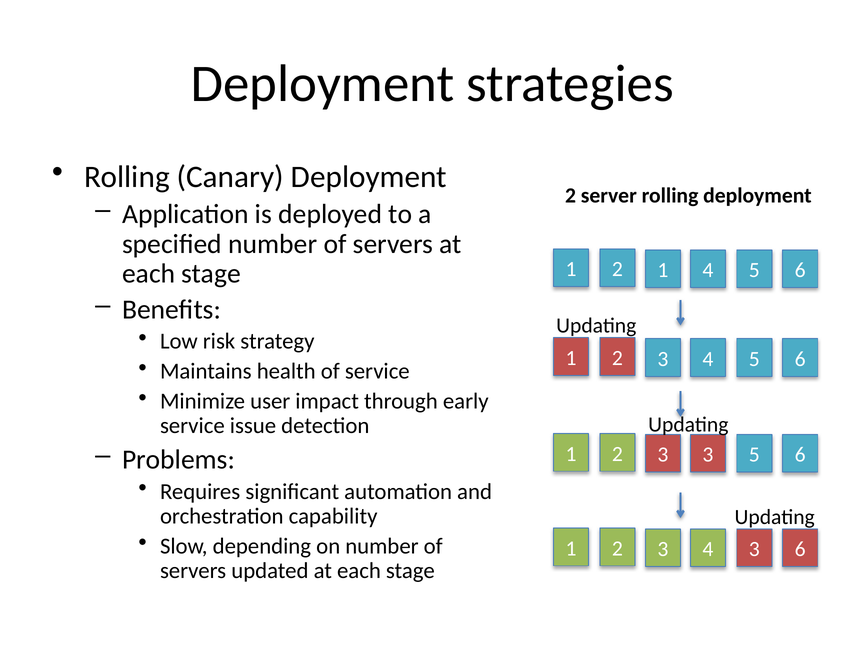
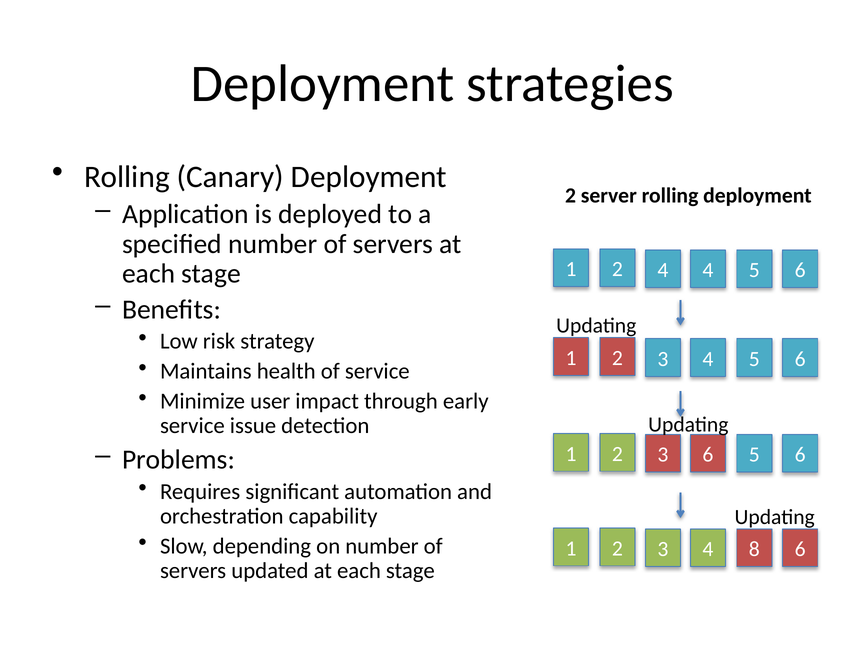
2 1: 1 -> 4
3 3: 3 -> 6
4 3: 3 -> 8
